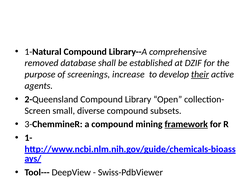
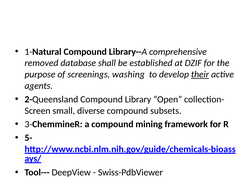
increase: increase -> washing
framework underline: present -> none
1-: 1- -> 5-
